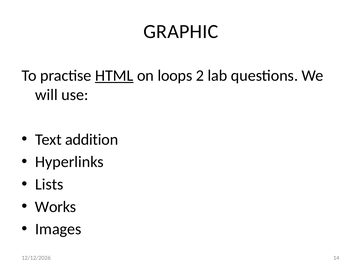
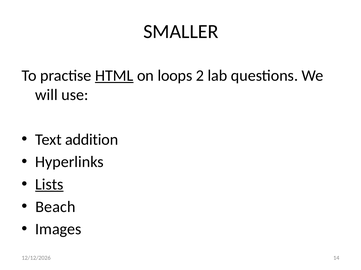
GRAPHIC: GRAPHIC -> SMALLER
Lists underline: none -> present
Works: Works -> Beach
